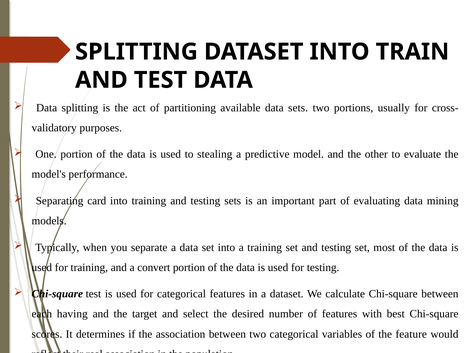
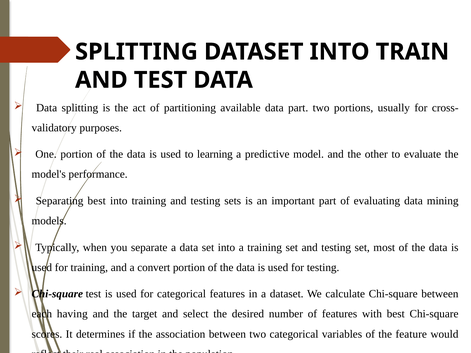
data sets: sets -> part
stealing: stealing -> learning
Separating card: card -> best
